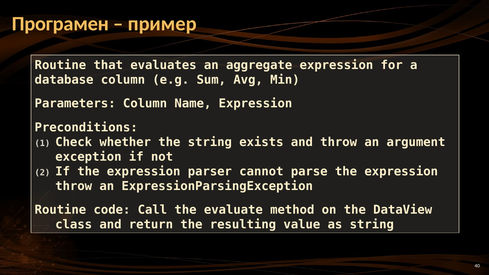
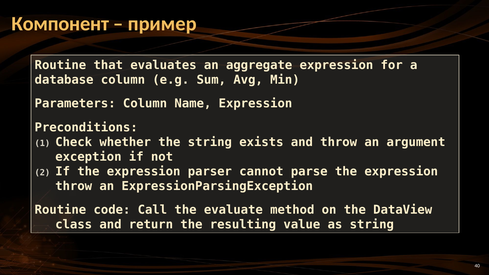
Програмен: Програмен -> Компонент
